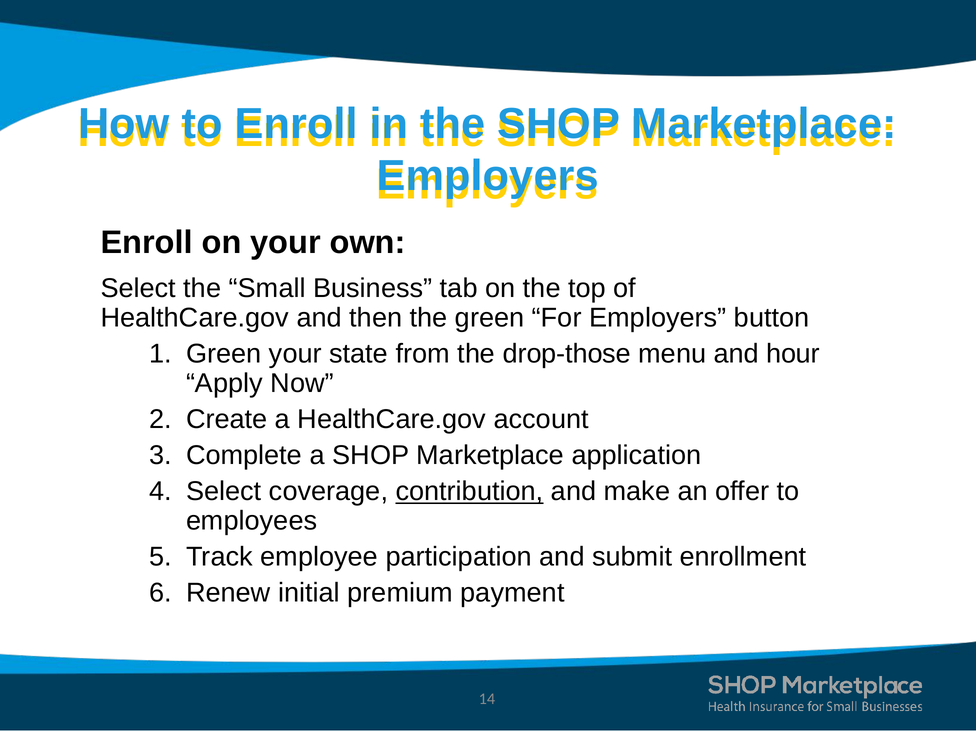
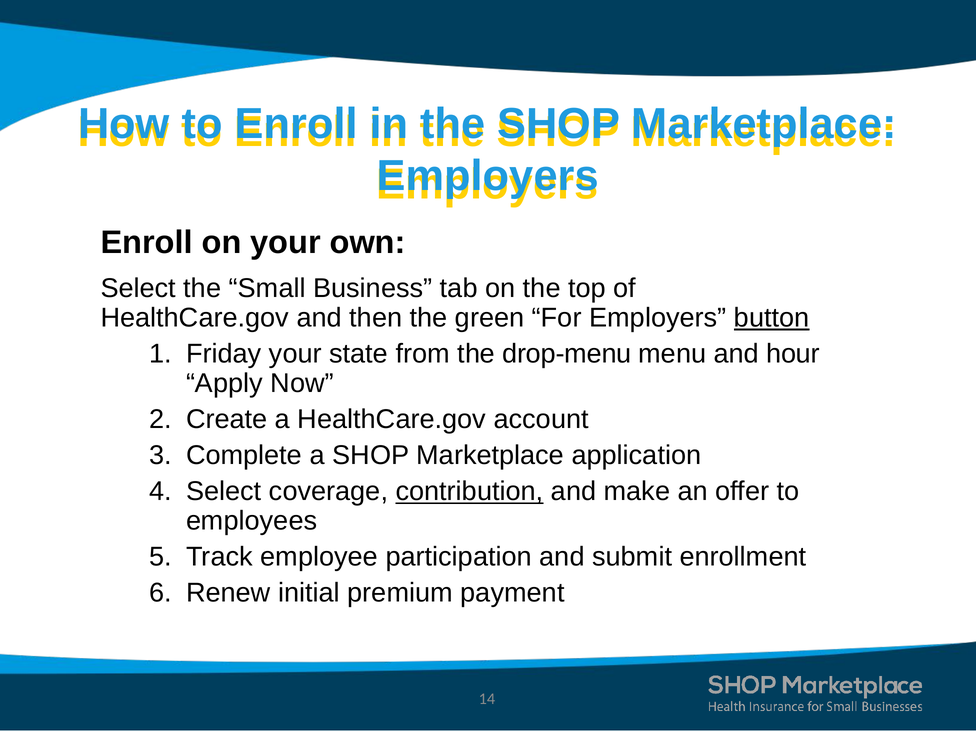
button underline: none -> present
Green at (224, 354): Green -> Friday
drop-those: drop-those -> drop-menu
